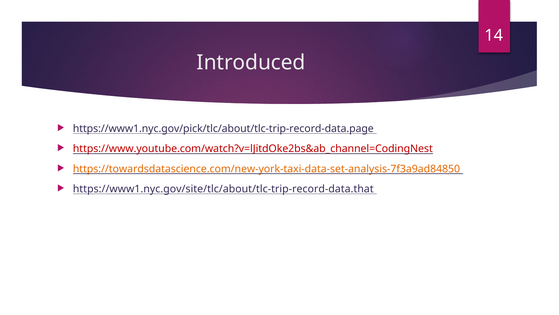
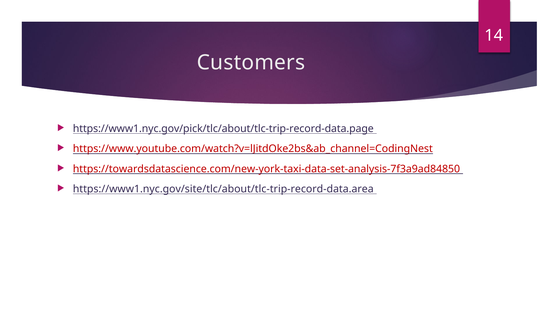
Introduced: Introduced -> Customers
https://towardsdatascience.com/new-york-taxi-data-set-analysis-7f3a9ad84850 colour: orange -> red
https://www1.nyc.gov/site/tlc/about/tlc-trip-record-data.that: https://www1.nyc.gov/site/tlc/about/tlc-trip-record-data.that -> https://www1.nyc.gov/site/tlc/about/tlc-trip-record-data.area
